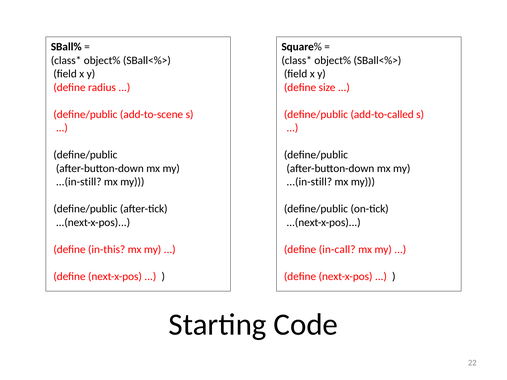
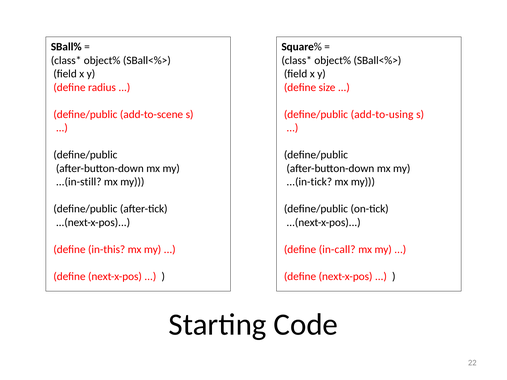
add-to-called: add-to-called -> add-to-using
...(in-still at (309, 182): ...(in-still -> ...(in-tick
